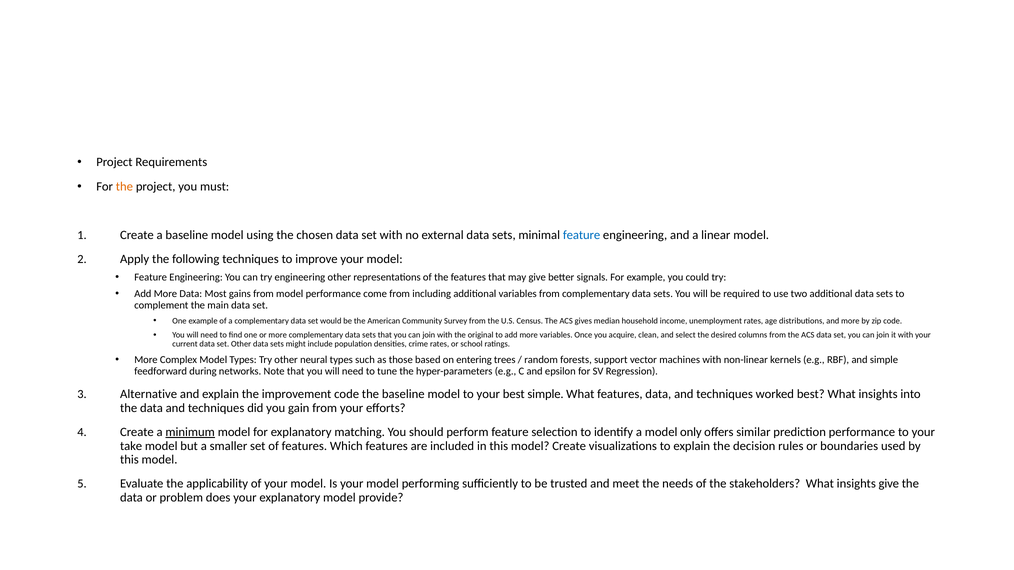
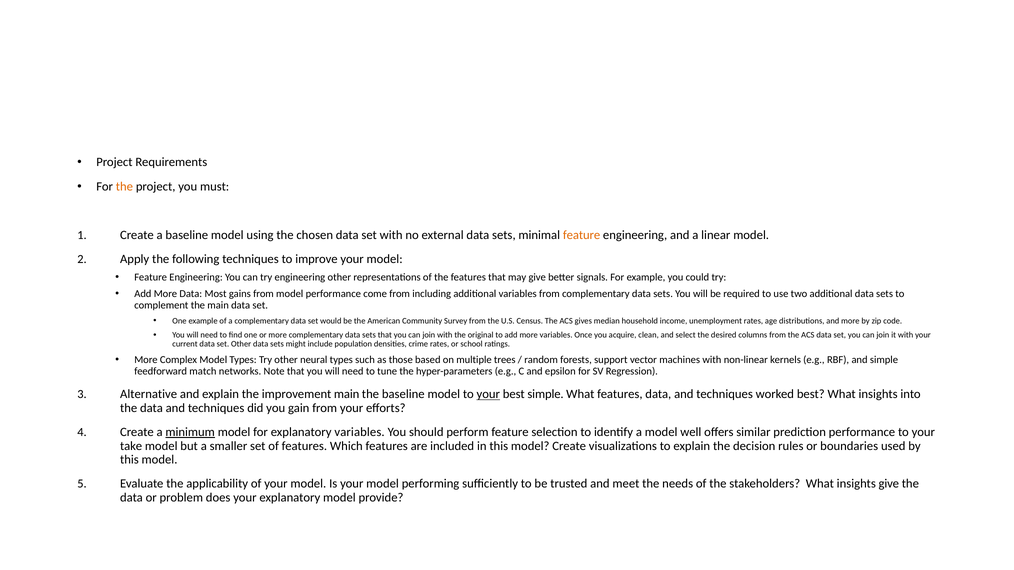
feature at (582, 235) colour: blue -> orange
entering: entering -> multiple
during: during -> match
improvement code: code -> main
your at (488, 395) underline: none -> present
explanatory matching: matching -> variables
only: only -> well
